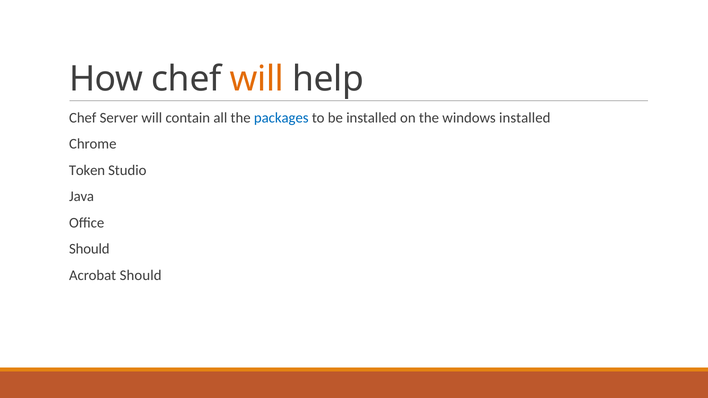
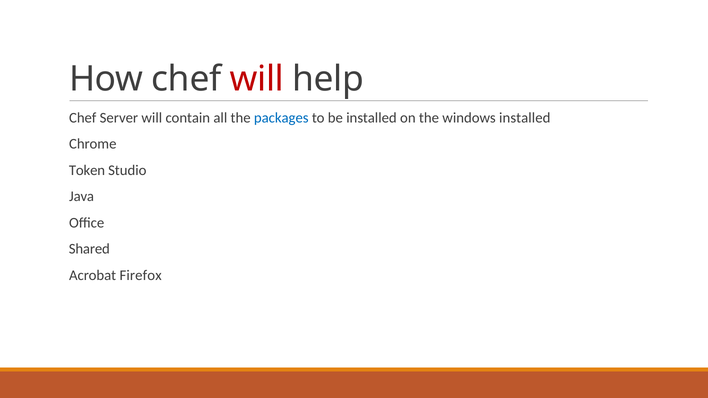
will at (257, 79) colour: orange -> red
Should at (89, 249): Should -> Shared
Acrobat Should: Should -> Firefox
